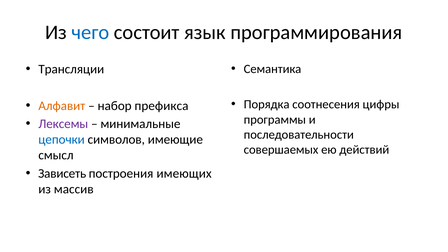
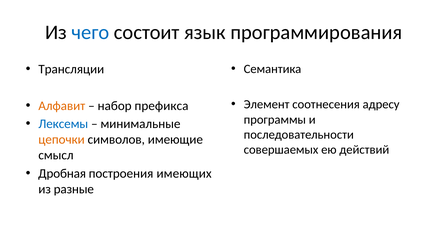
Порядка: Порядка -> Элемент
цифры: цифры -> адресу
Лексемы colour: purple -> blue
цепочки colour: blue -> orange
Зависеть: Зависеть -> Дробная
массив: массив -> разные
